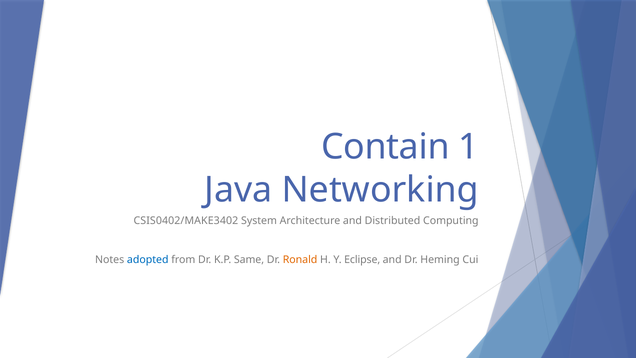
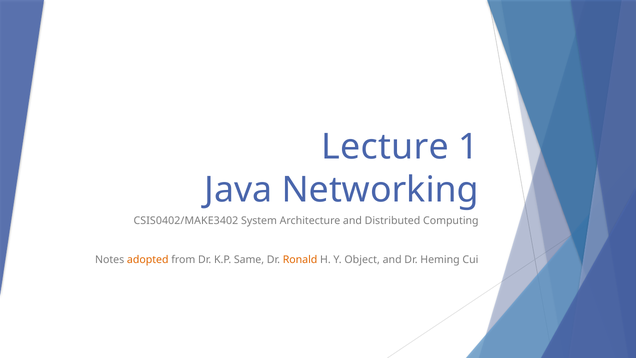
Contain: Contain -> Lecture
adopted colour: blue -> orange
Eclipse: Eclipse -> Object
